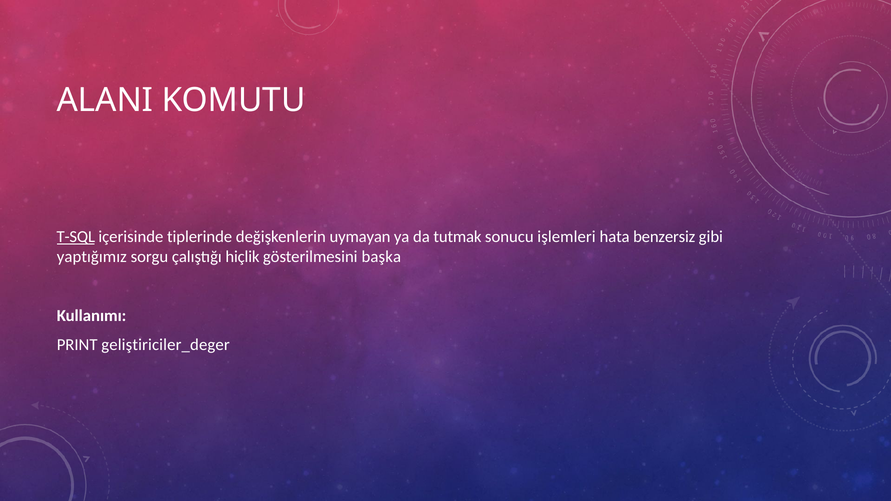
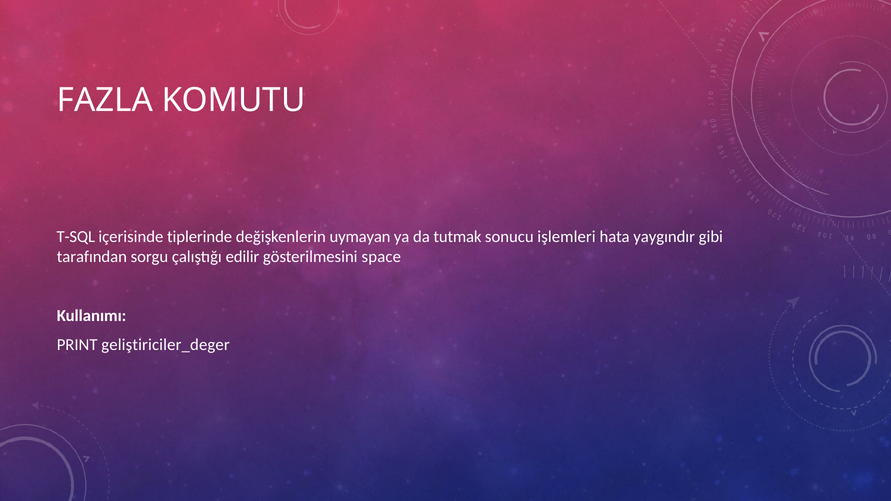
ALANI: ALANI -> FAZLA
T-SQL underline: present -> none
benzersiz: benzersiz -> yaygındır
yaptığımız: yaptığımız -> tarafından
hiçlik: hiçlik -> edilir
başka: başka -> space
